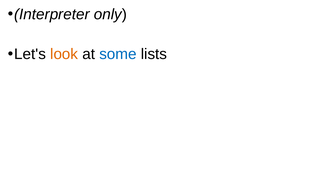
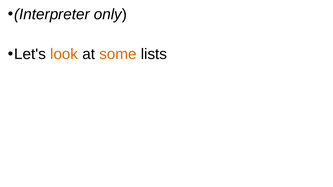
some colour: blue -> orange
